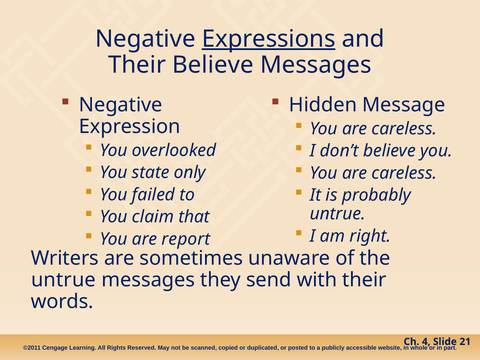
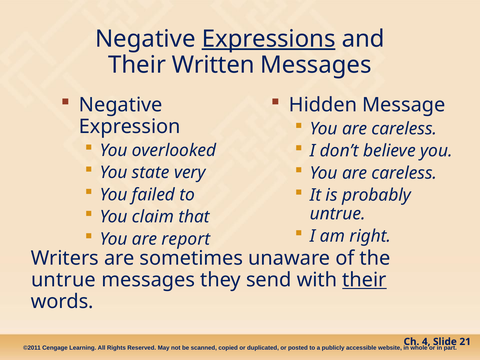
Their Believe: Believe -> Written
only: only -> very
their at (364, 280) underline: none -> present
